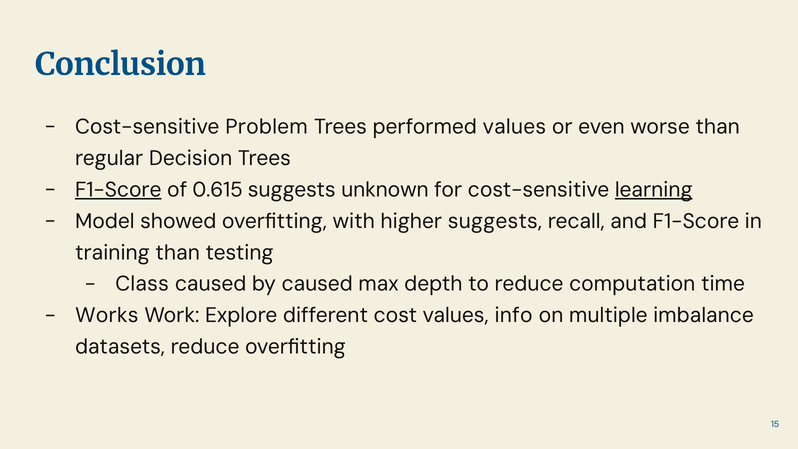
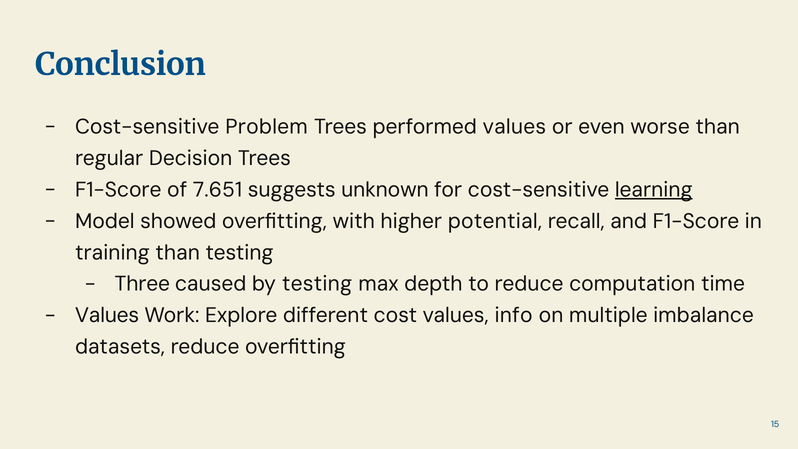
F1-Score at (118, 190) underline: present -> none
0.615: 0.615 -> 7.651
higher suggests: suggests -> potential
Class: Class -> Three
by caused: caused -> testing
Works at (107, 315): Works -> Values
